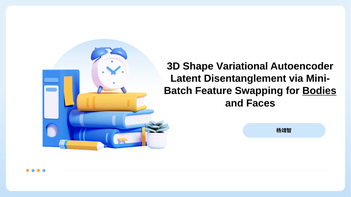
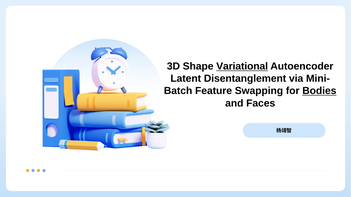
Variational underline: none -> present
